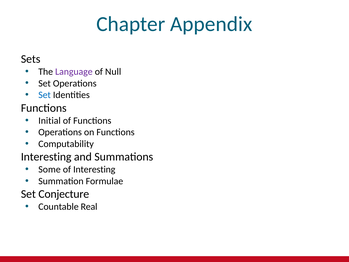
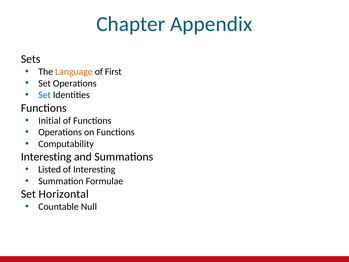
Language colour: purple -> orange
Null: Null -> First
Some: Some -> Listed
Conjecture: Conjecture -> Horizontal
Real: Real -> Null
